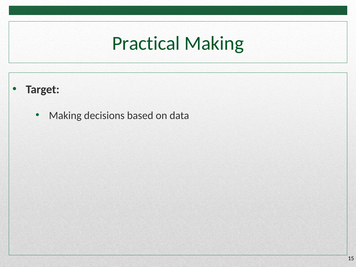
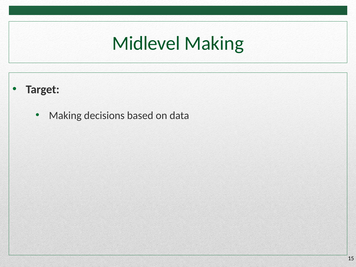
Practical: Practical -> Midlevel
